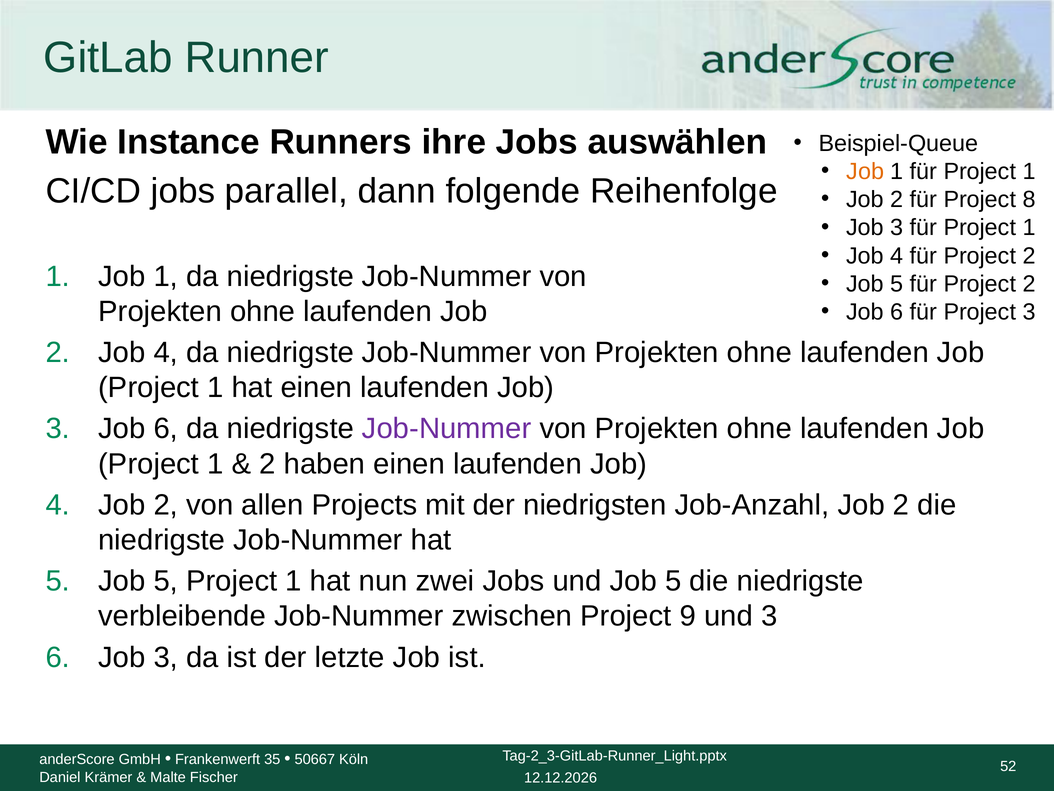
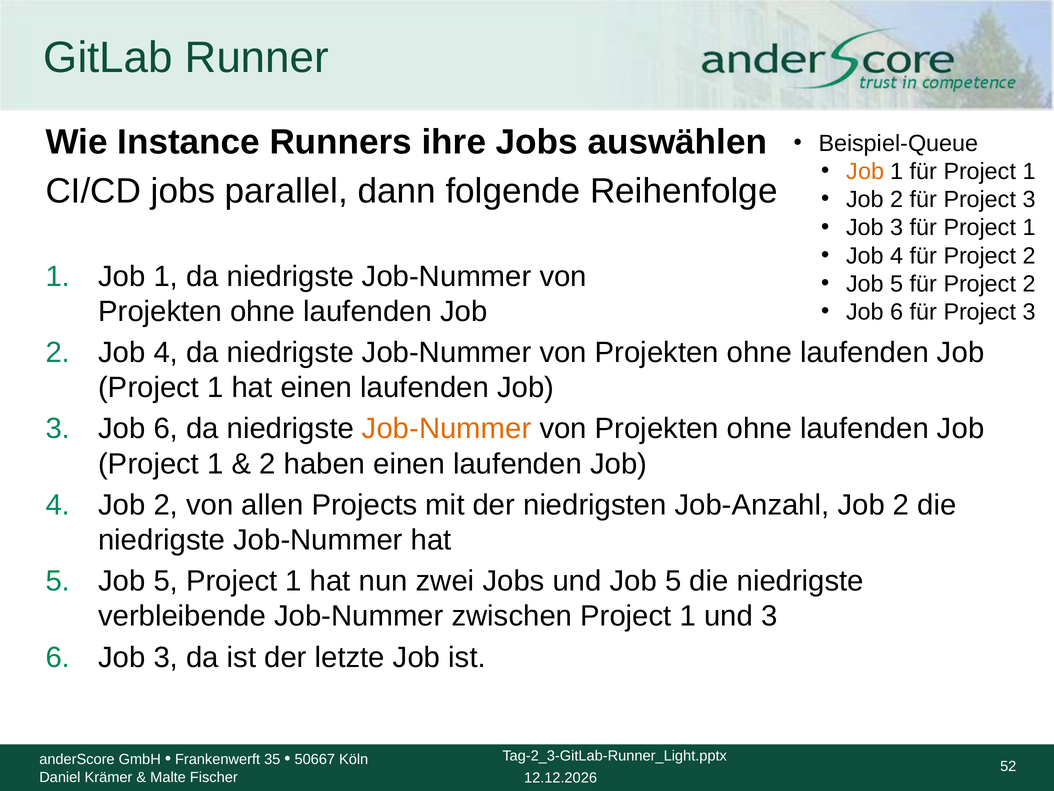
2 für Project 8: 8 -> 3
Job-Nummer at (447, 428) colour: purple -> orange
zwischen Project 9: 9 -> 1
